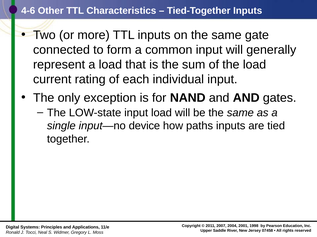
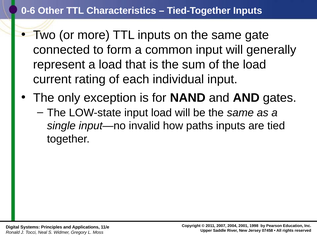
4-6: 4-6 -> 0-6
device: device -> invalid
